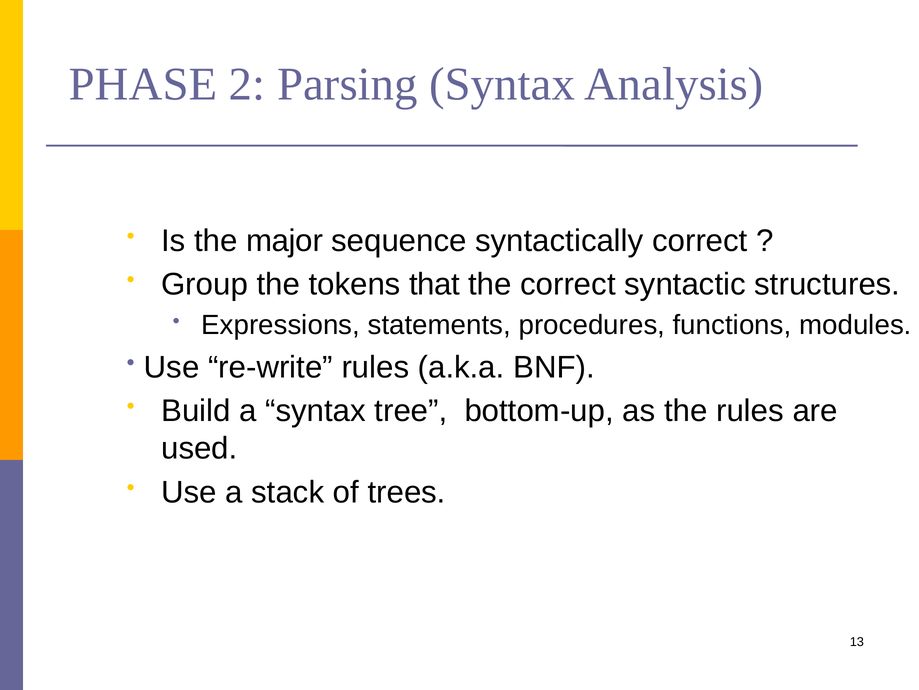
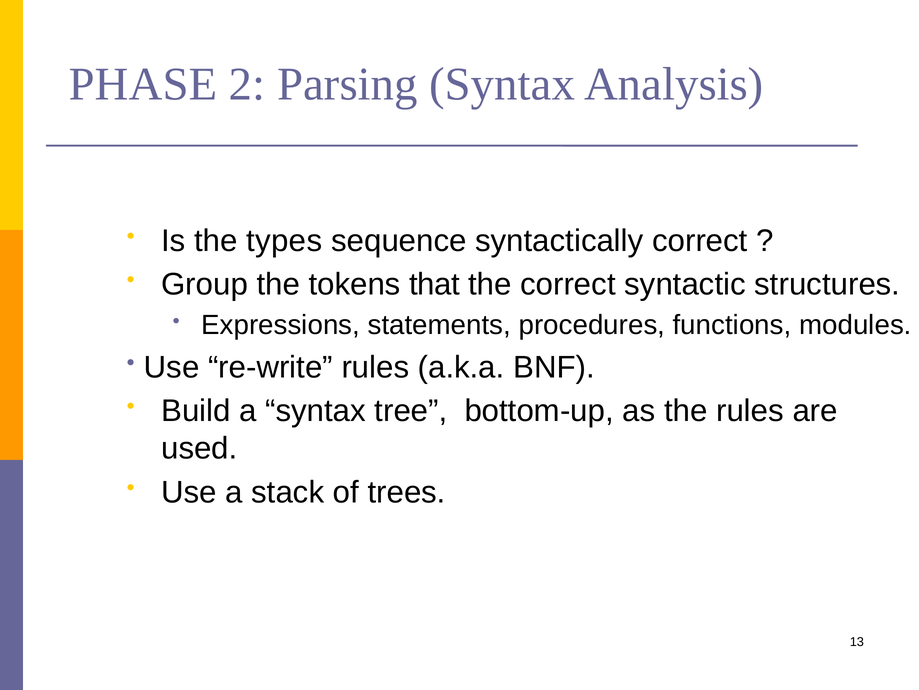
major: major -> types
